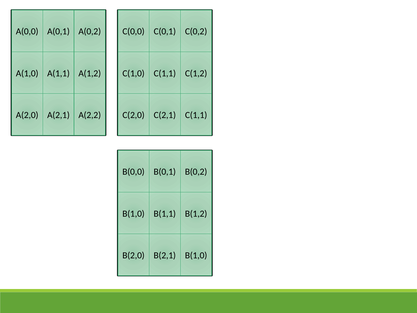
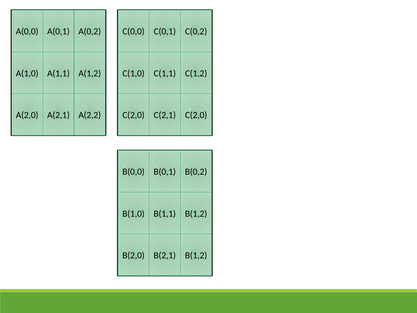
C(1,1 at (196, 115): C(1,1 -> C(2,0
B(1,0 at (196, 255): B(1,0 -> B(1,2
